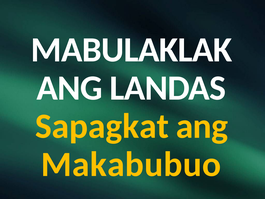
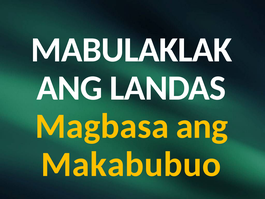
Sapagkat: Sapagkat -> Magbasa
